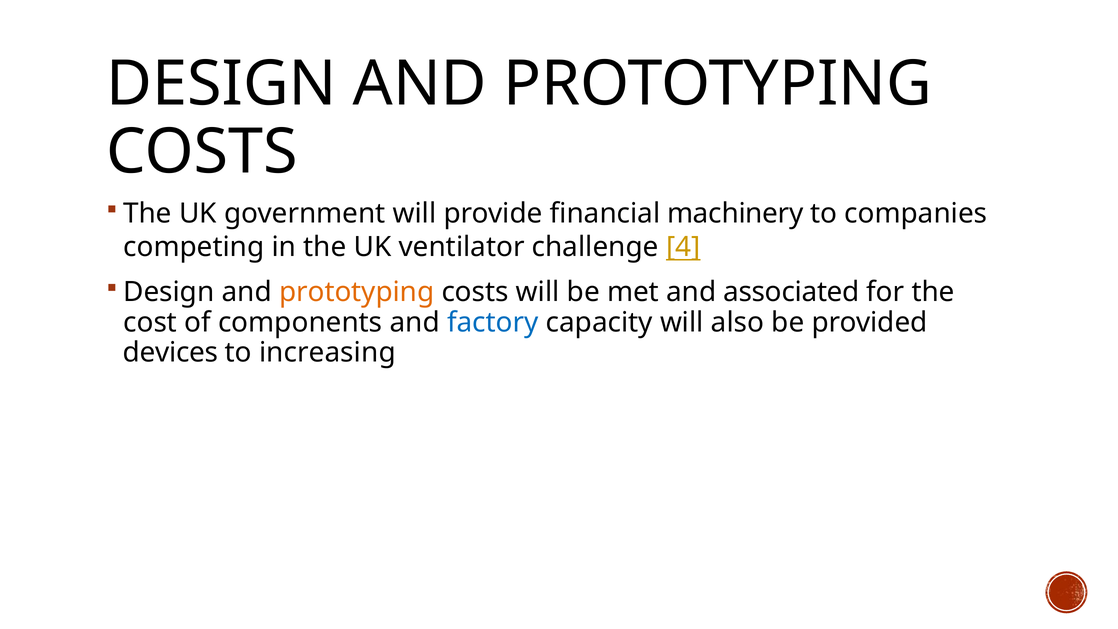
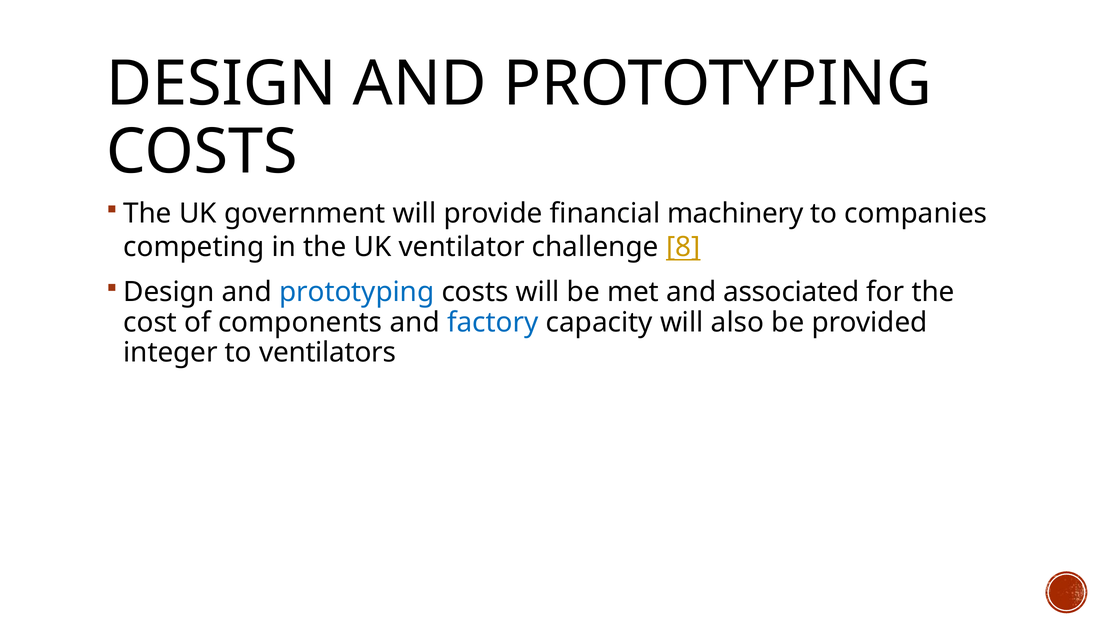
4: 4 -> 8
prototyping at (357, 292) colour: orange -> blue
devices: devices -> integer
increasing: increasing -> ventilators
